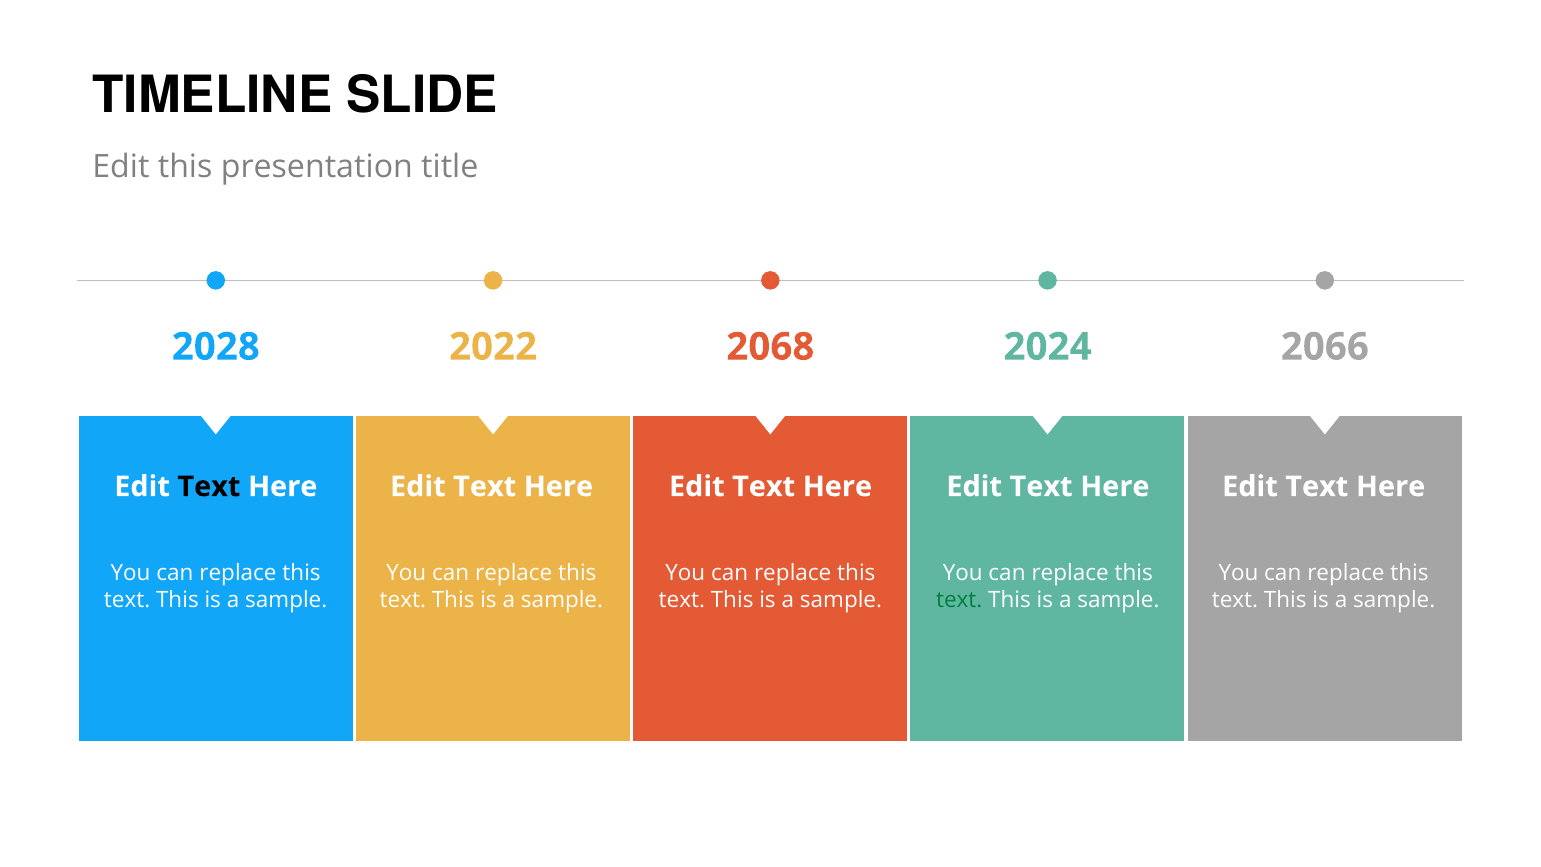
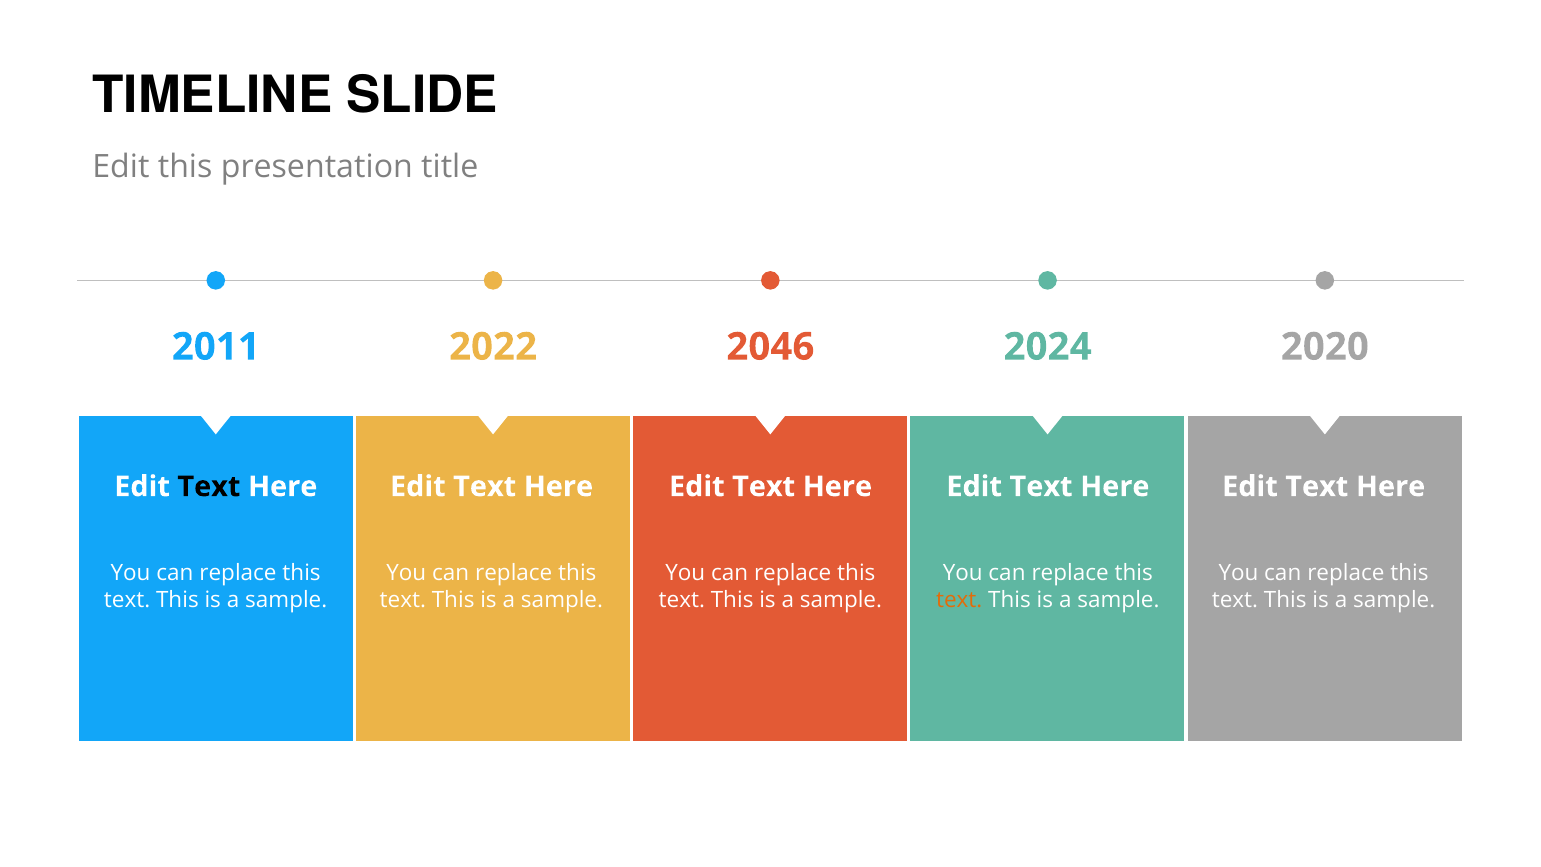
2028: 2028 -> 2011
2068: 2068 -> 2046
2066: 2066 -> 2020
text at (959, 600) colour: green -> orange
